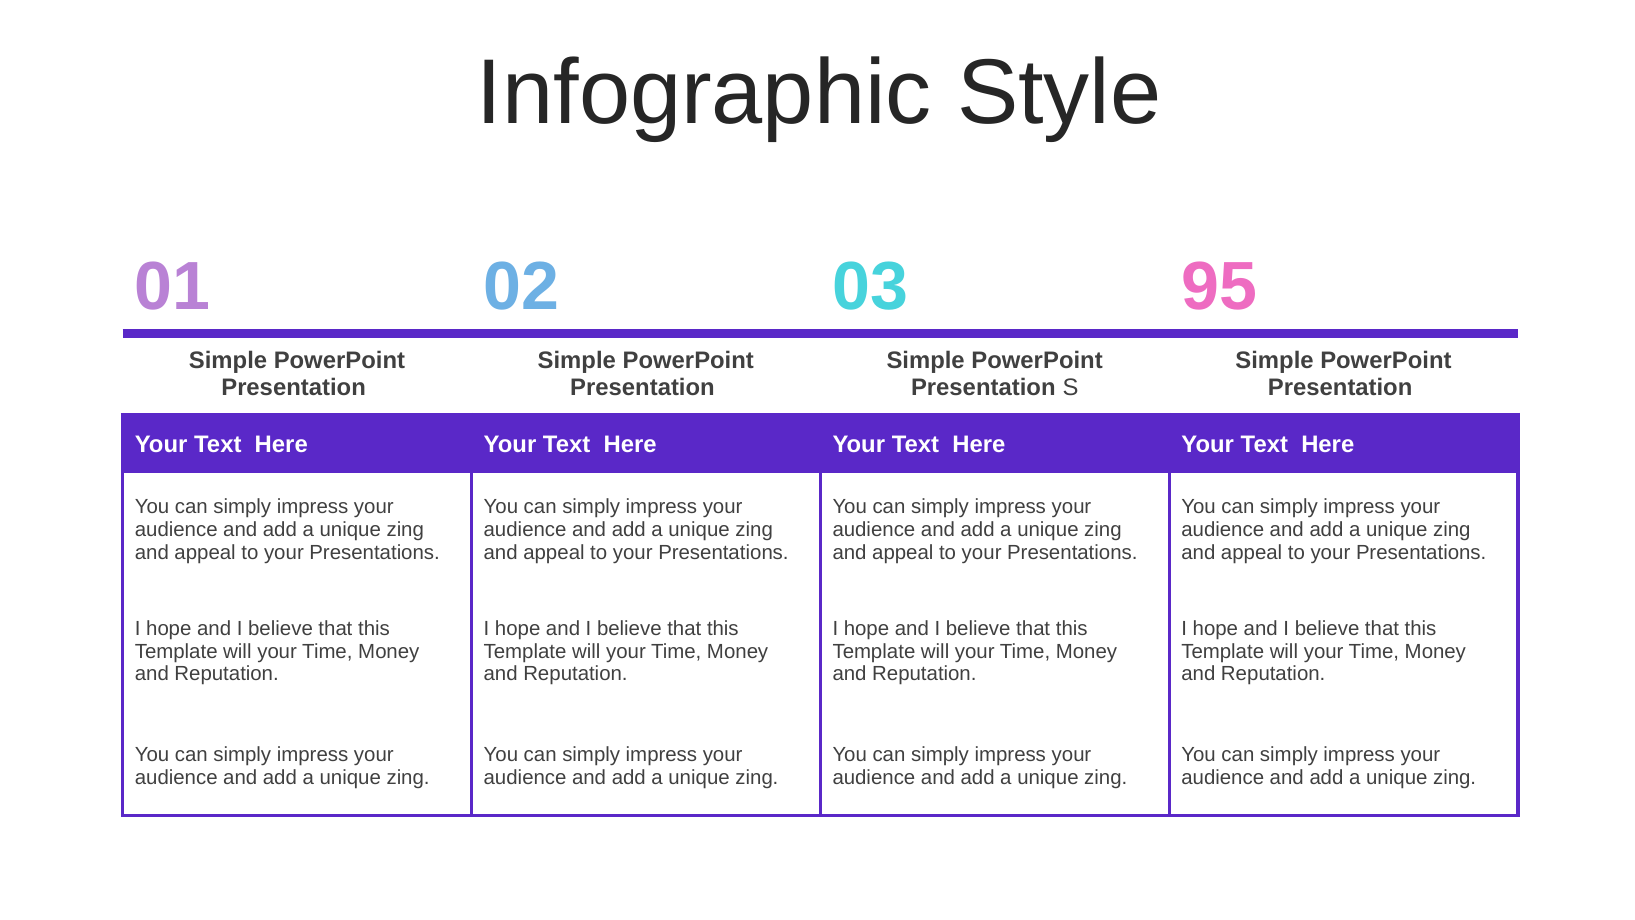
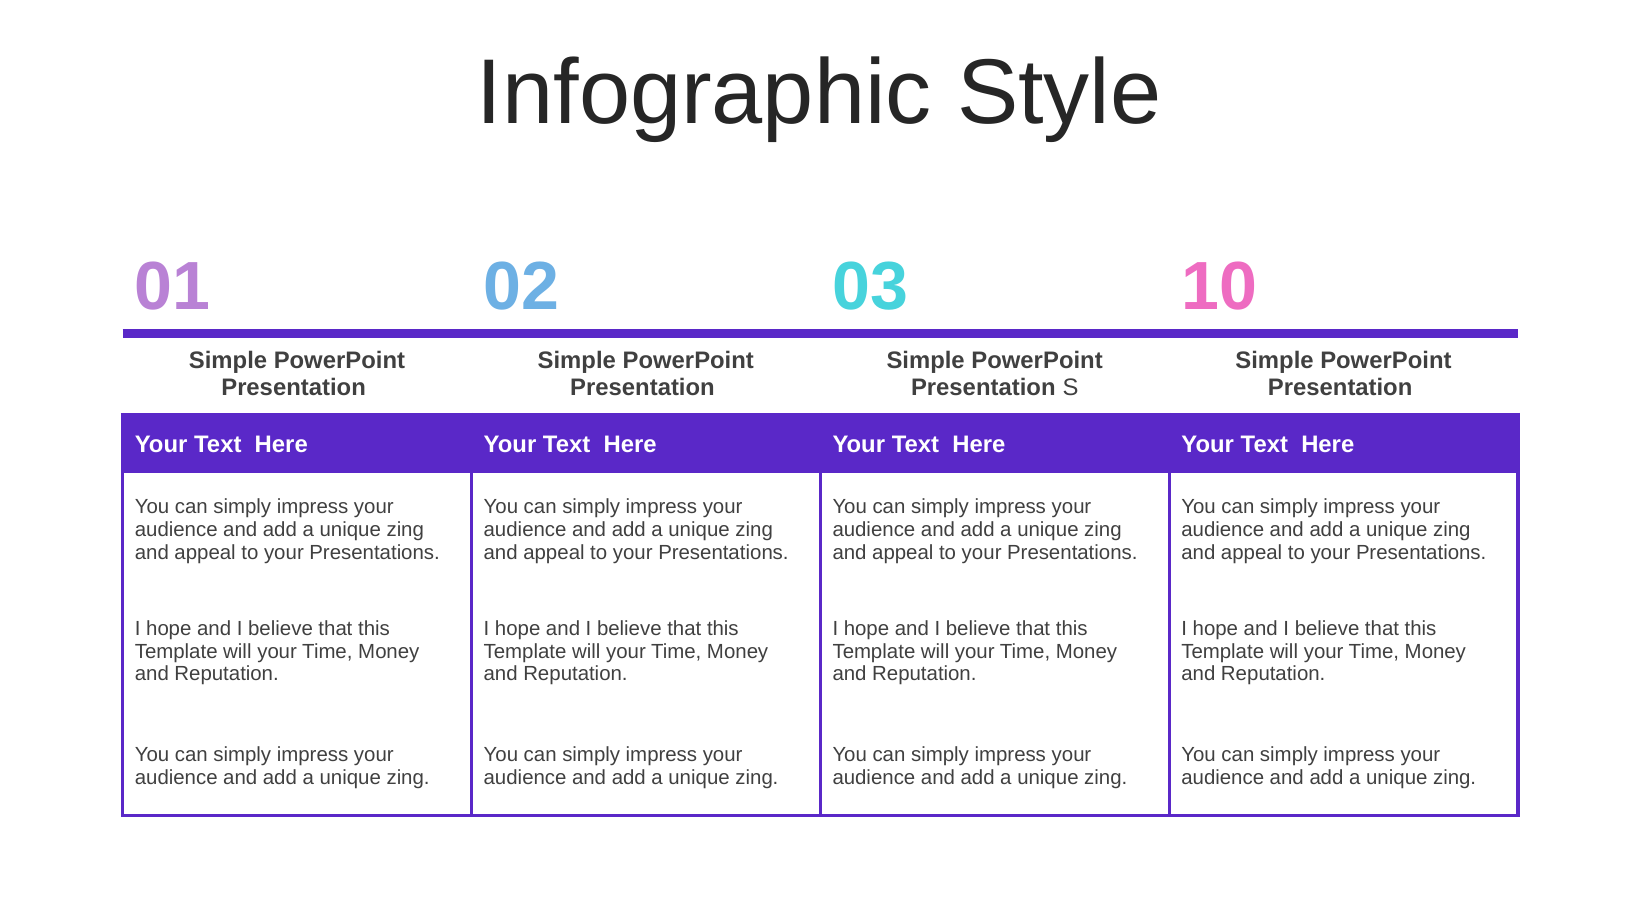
95: 95 -> 10
